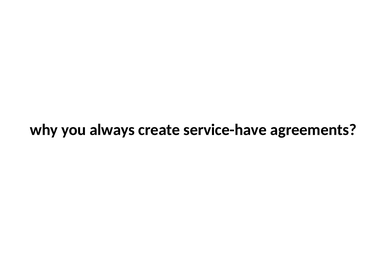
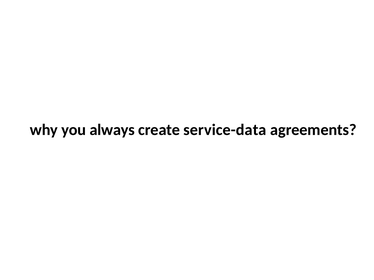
service-have: service-have -> service-data
